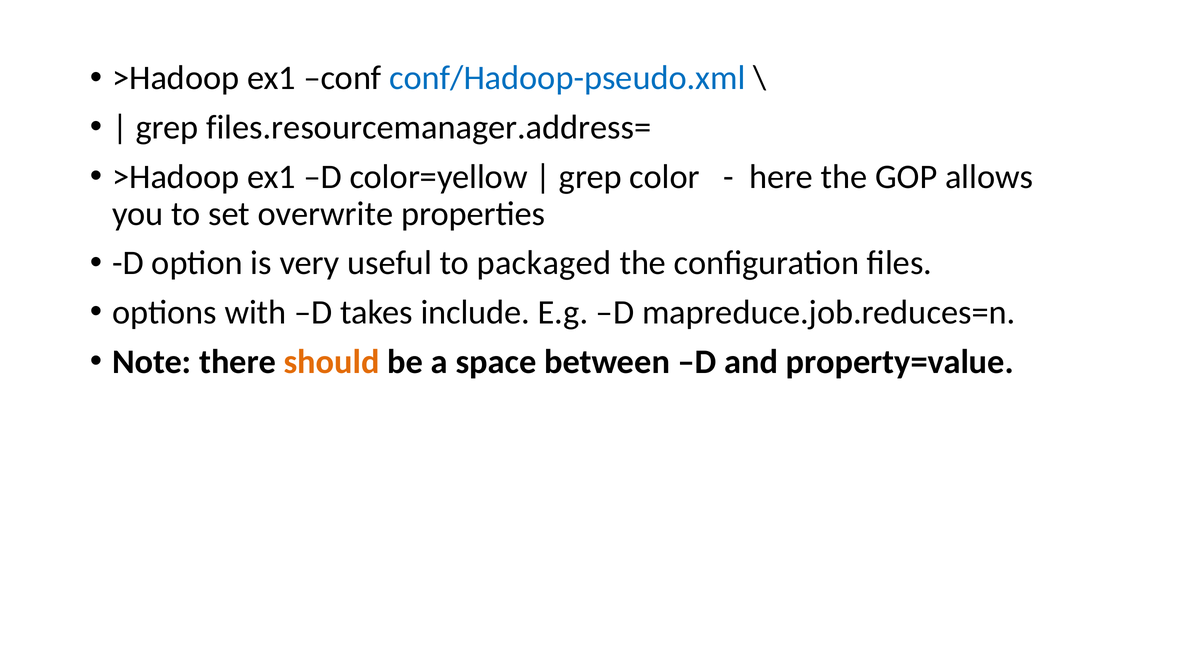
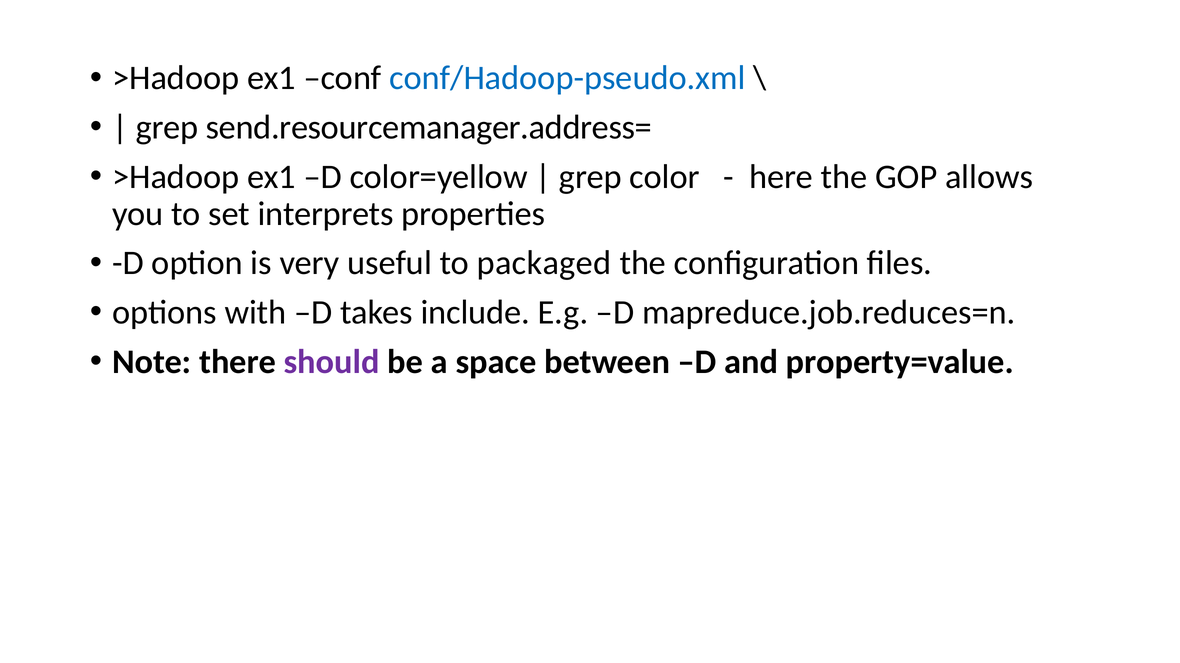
files.resourcemanager.address=: files.resourcemanager.address= -> send.resourcemanager.address=
overwrite: overwrite -> interprets
should colour: orange -> purple
